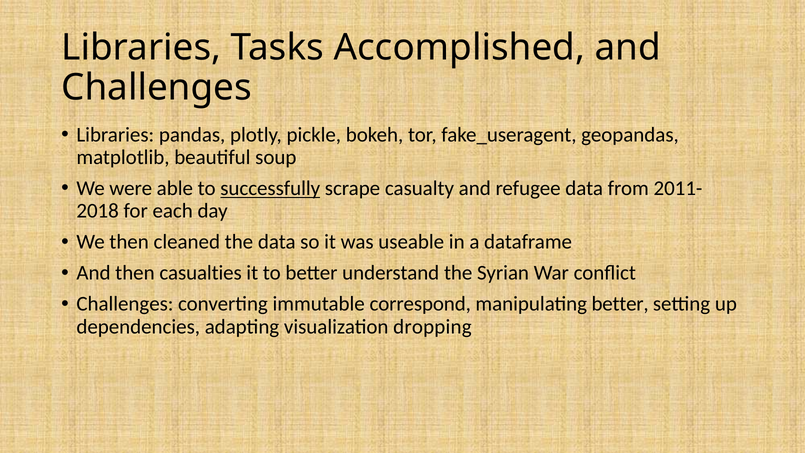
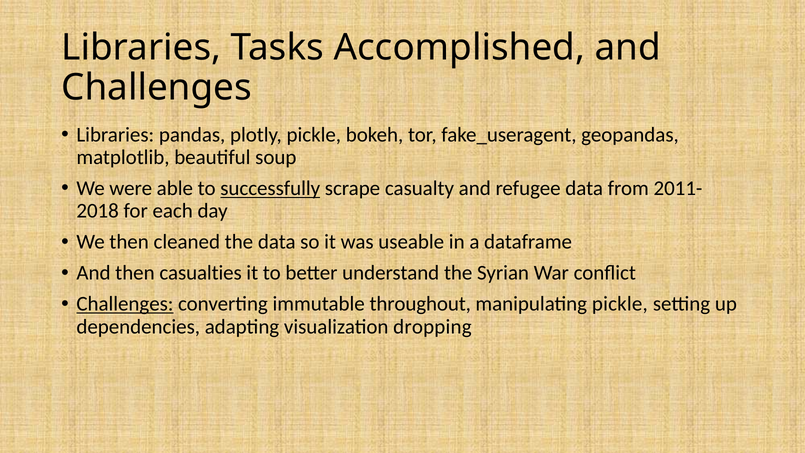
Challenges at (125, 304) underline: none -> present
correspond: correspond -> throughout
manipulating better: better -> pickle
